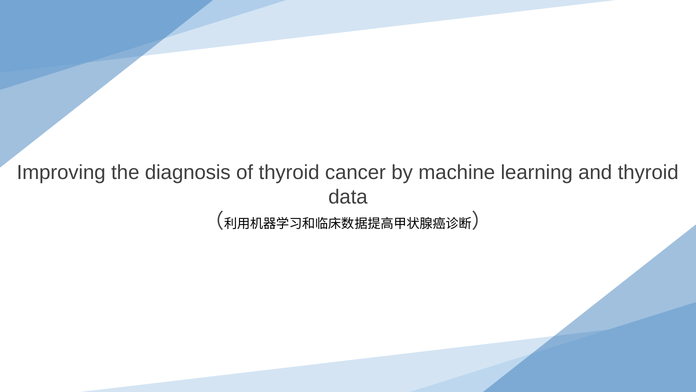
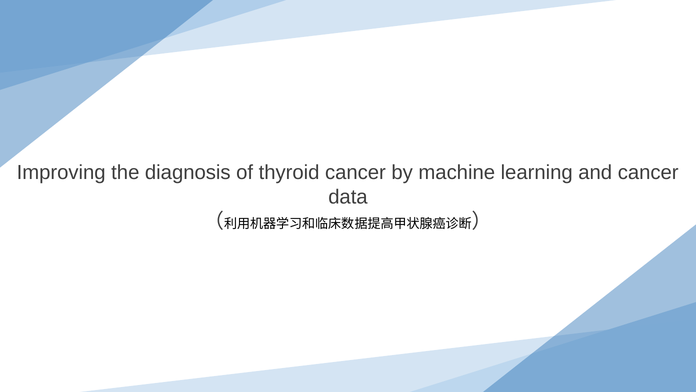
and thyroid: thyroid -> cancer
